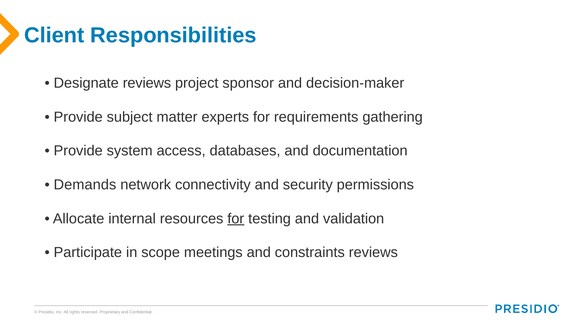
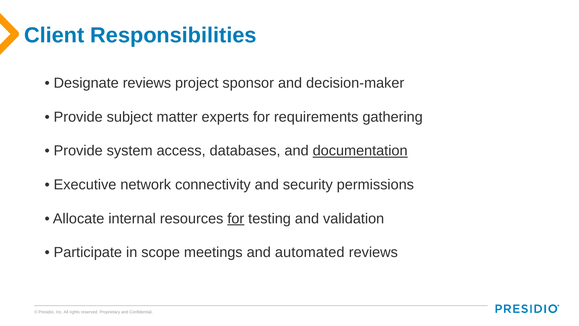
documentation underline: none -> present
Demands: Demands -> Executive
constraints: constraints -> automated
